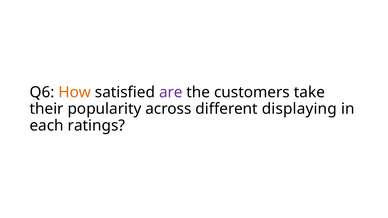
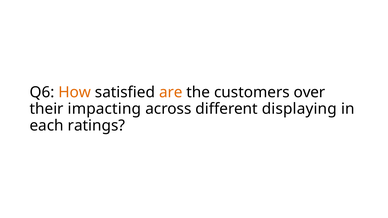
are colour: purple -> orange
take: take -> over
popularity: popularity -> impacting
